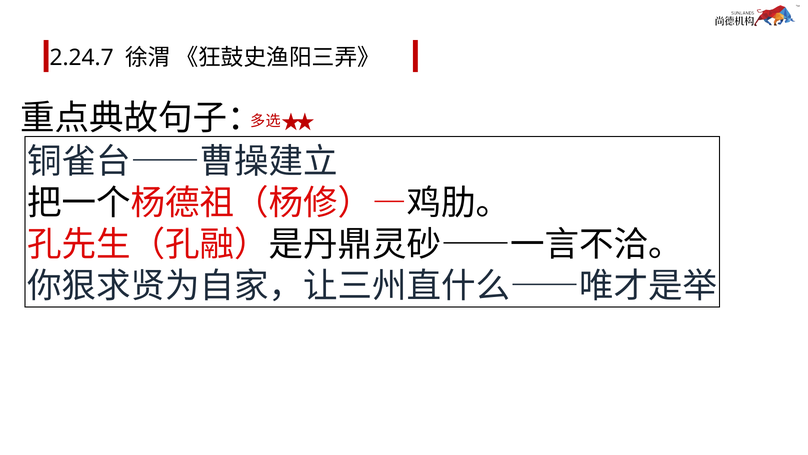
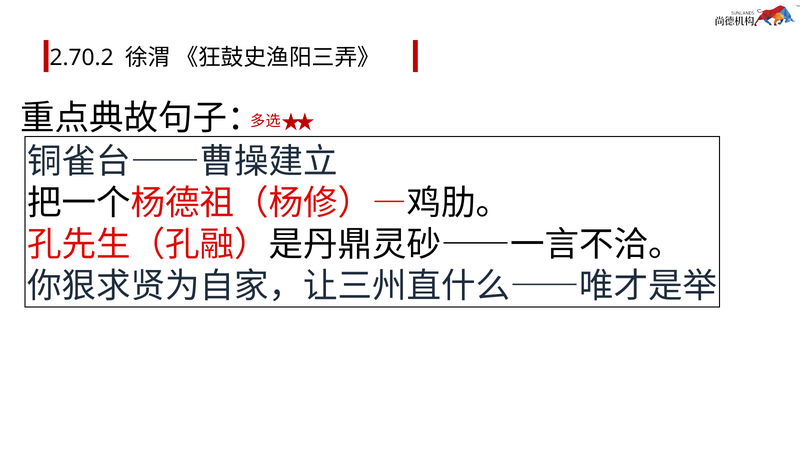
2.24.7: 2.24.7 -> 2.70.2
